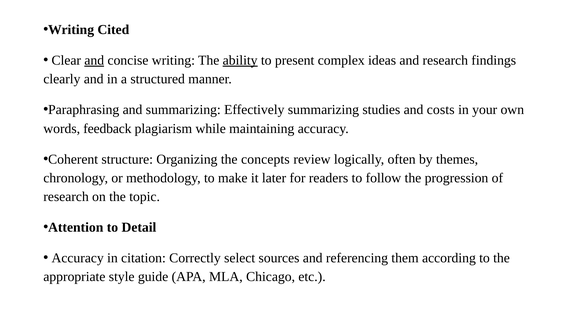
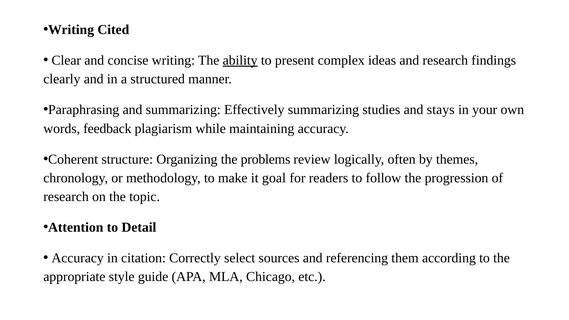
and at (94, 60) underline: present -> none
costs: costs -> stays
concepts: concepts -> problems
later: later -> goal
